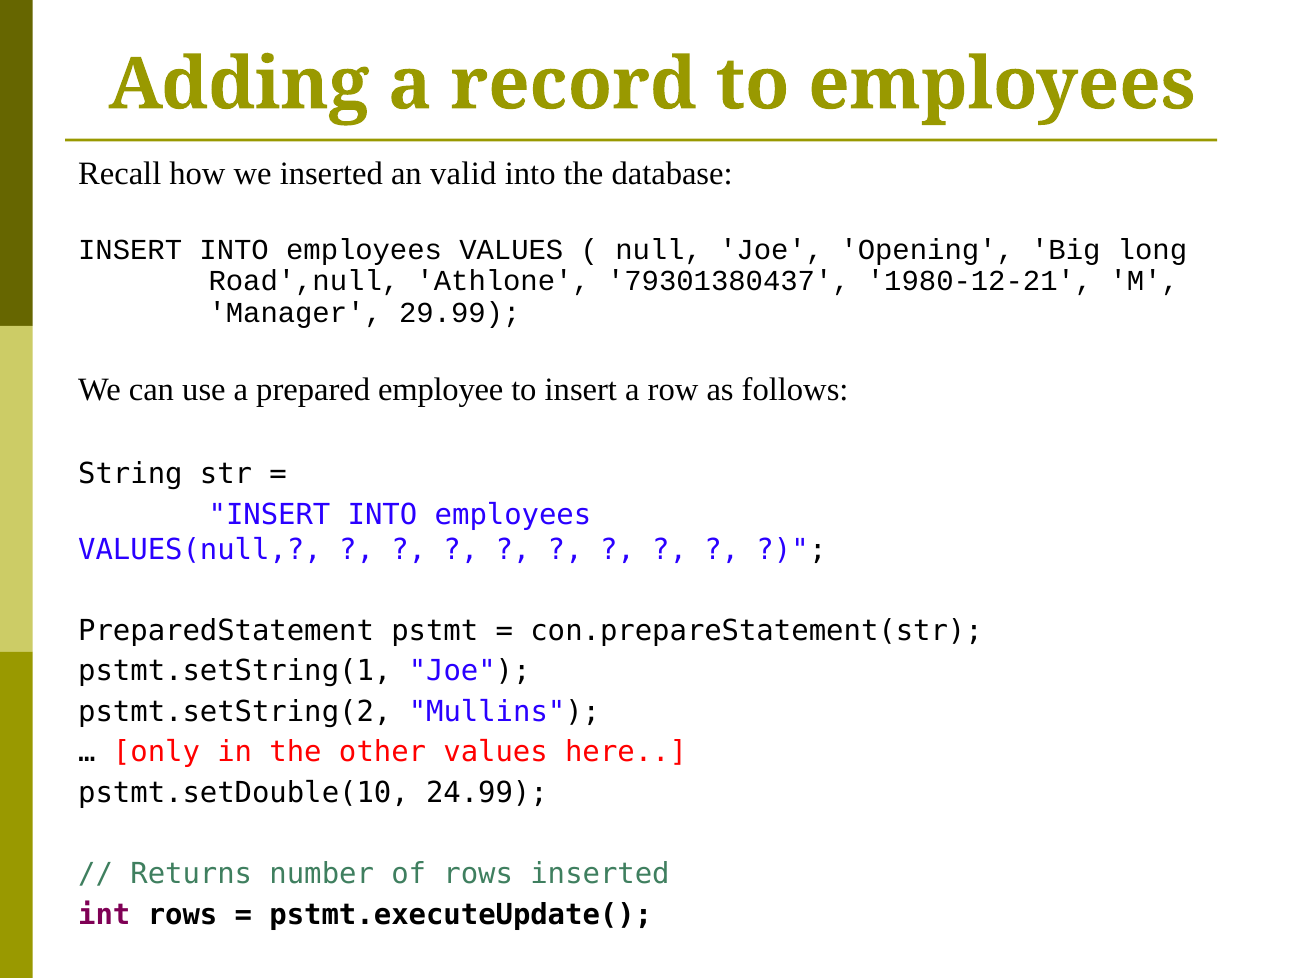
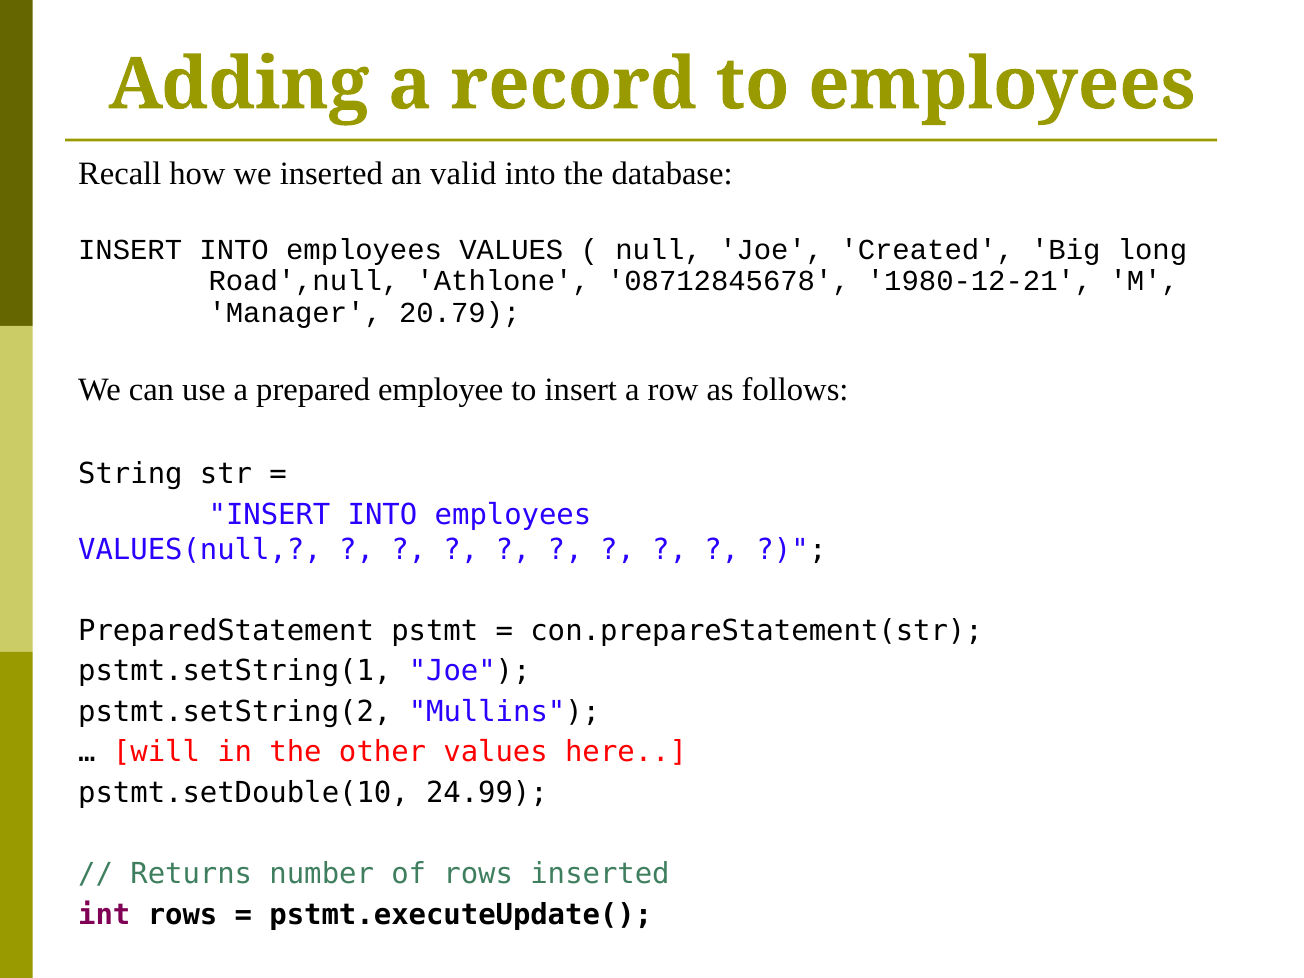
Opening: Opening -> Created
79301380437: 79301380437 -> 08712845678
29.99: 29.99 -> 20.79
only: only -> will
